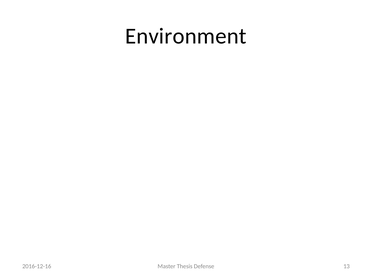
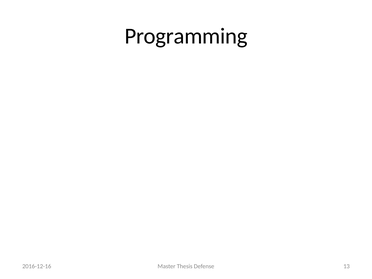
Environment: Environment -> Programming
